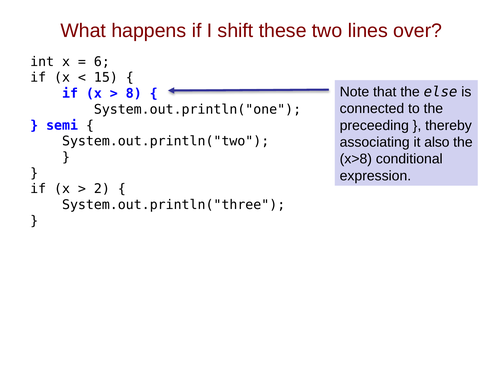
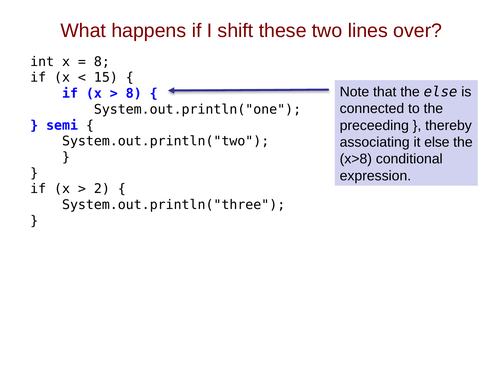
6 at (102, 62): 6 -> 8
it also: also -> else
